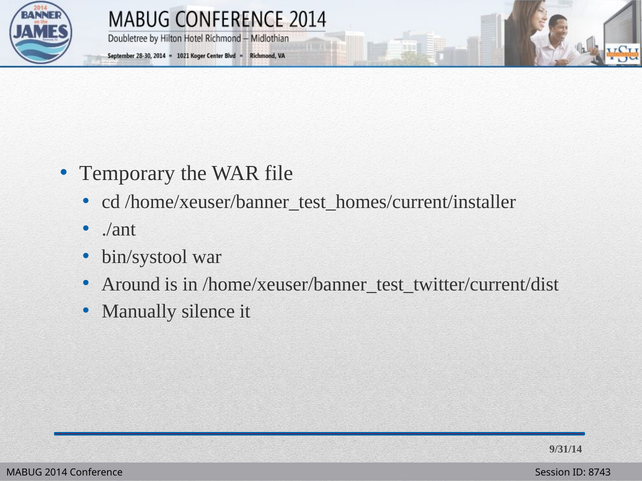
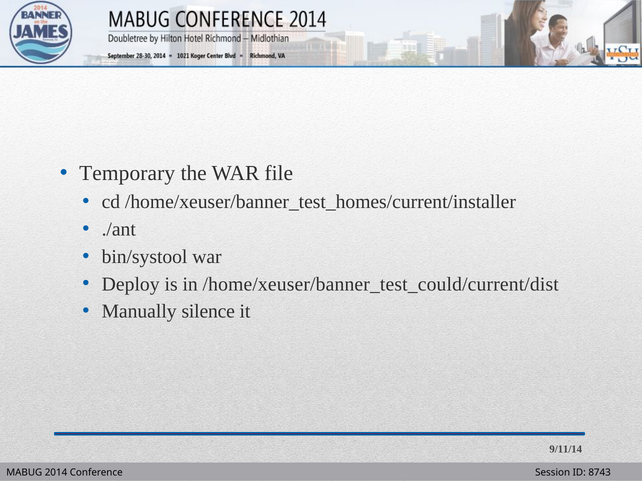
Around: Around -> Deploy
/home/xeuser/banner_test_twitter/current/dist: /home/xeuser/banner_test_twitter/current/dist -> /home/xeuser/banner_test_could/current/dist
9/31/14: 9/31/14 -> 9/11/14
